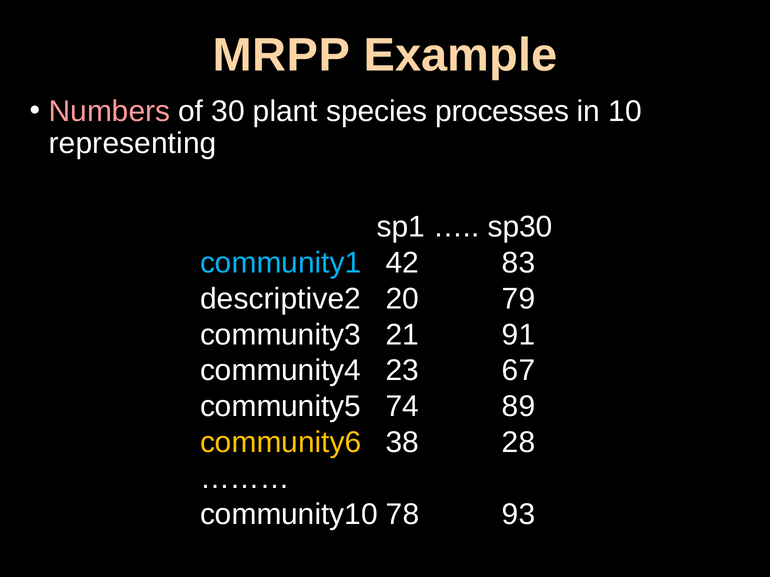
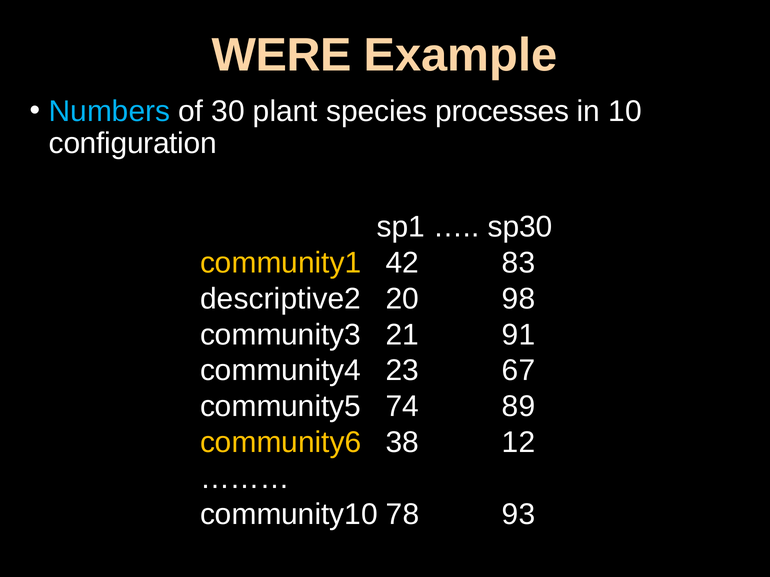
MRPP: MRPP -> WERE
Numbers colour: pink -> light blue
representing: representing -> configuration
community1 colour: light blue -> yellow
79: 79 -> 98
28: 28 -> 12
